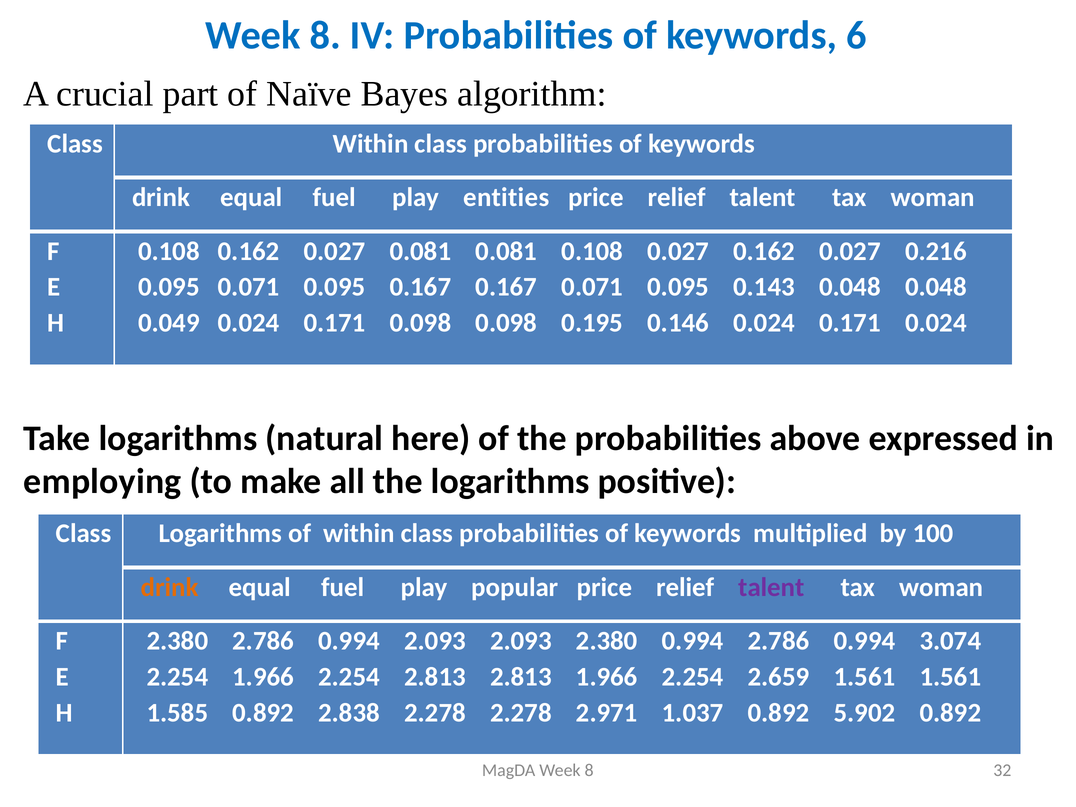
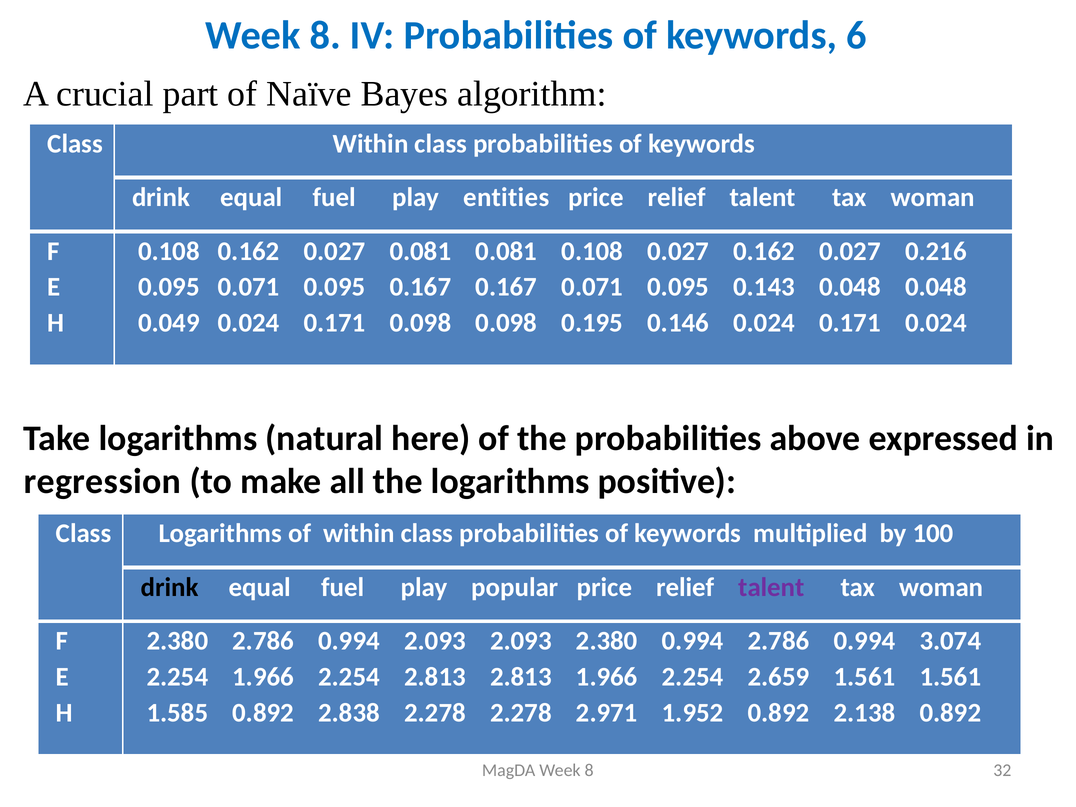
employing: employing -> regression
drink at (170, 587) colour: orange -> black
1.037: 1.037 -> 1.952
5.902: 5.902 -> 2.138
